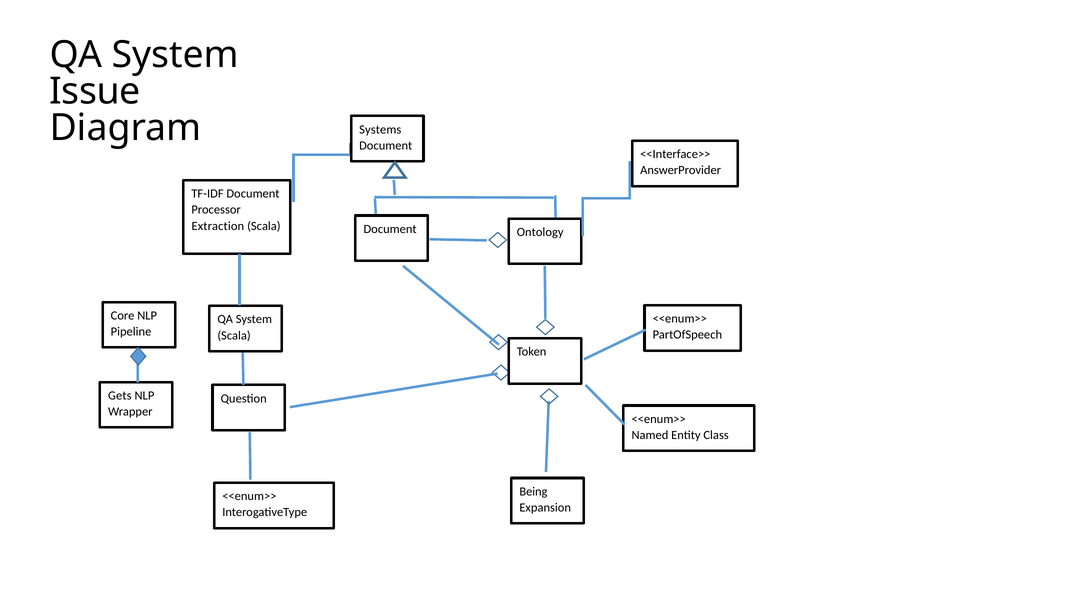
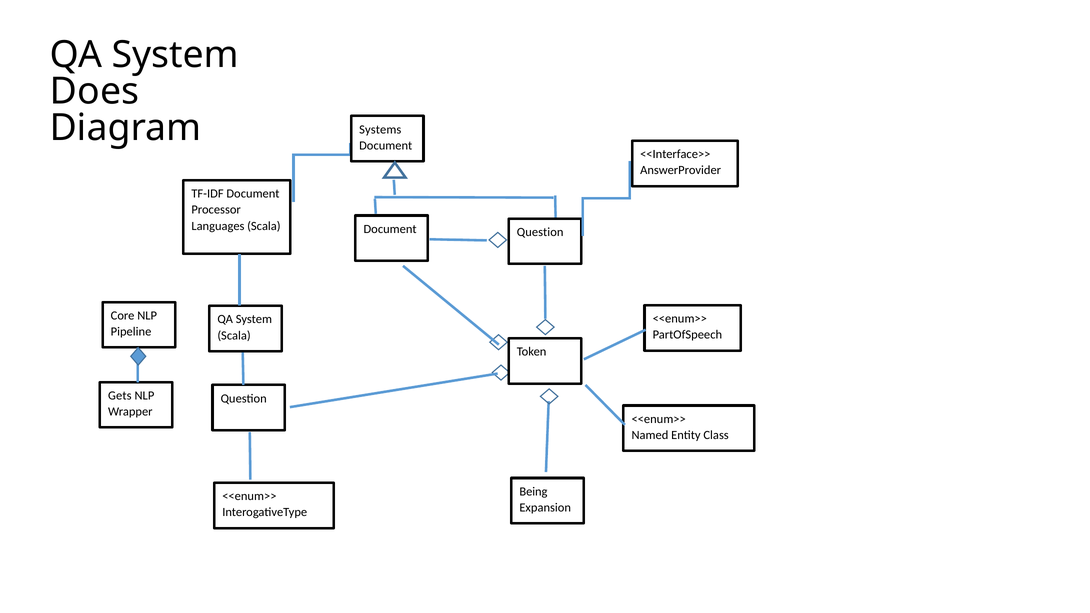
Issue: Issue -> Does
Extraction: Extraction -> Languages
Ontology at (540, 232): Ontology -> Question
